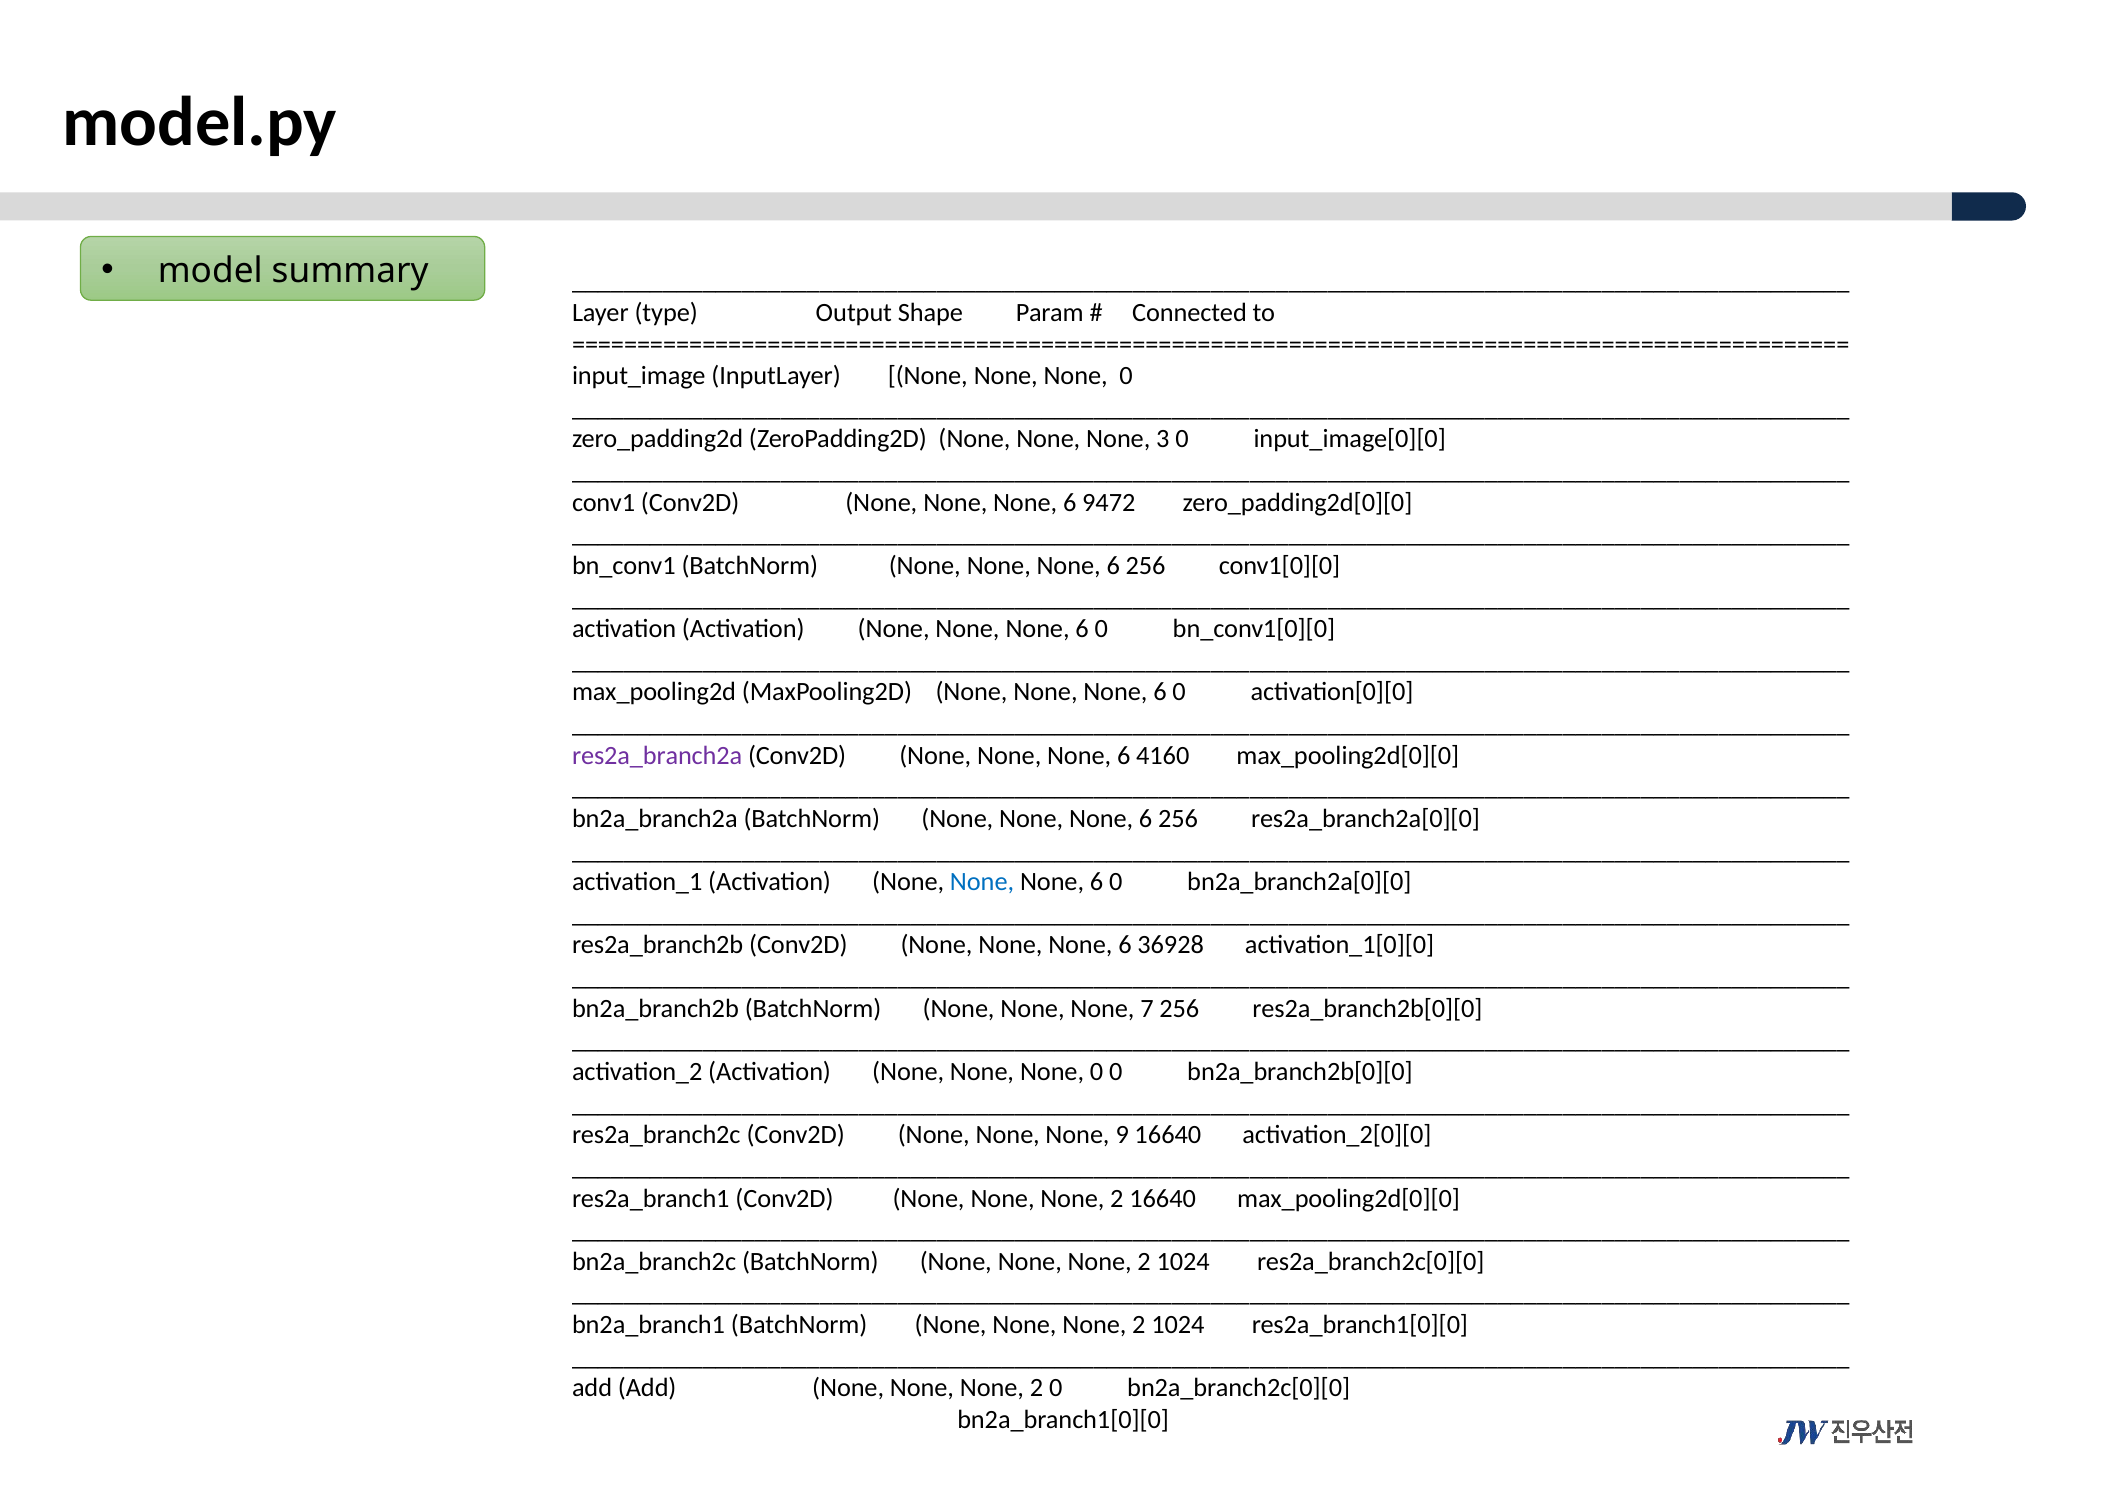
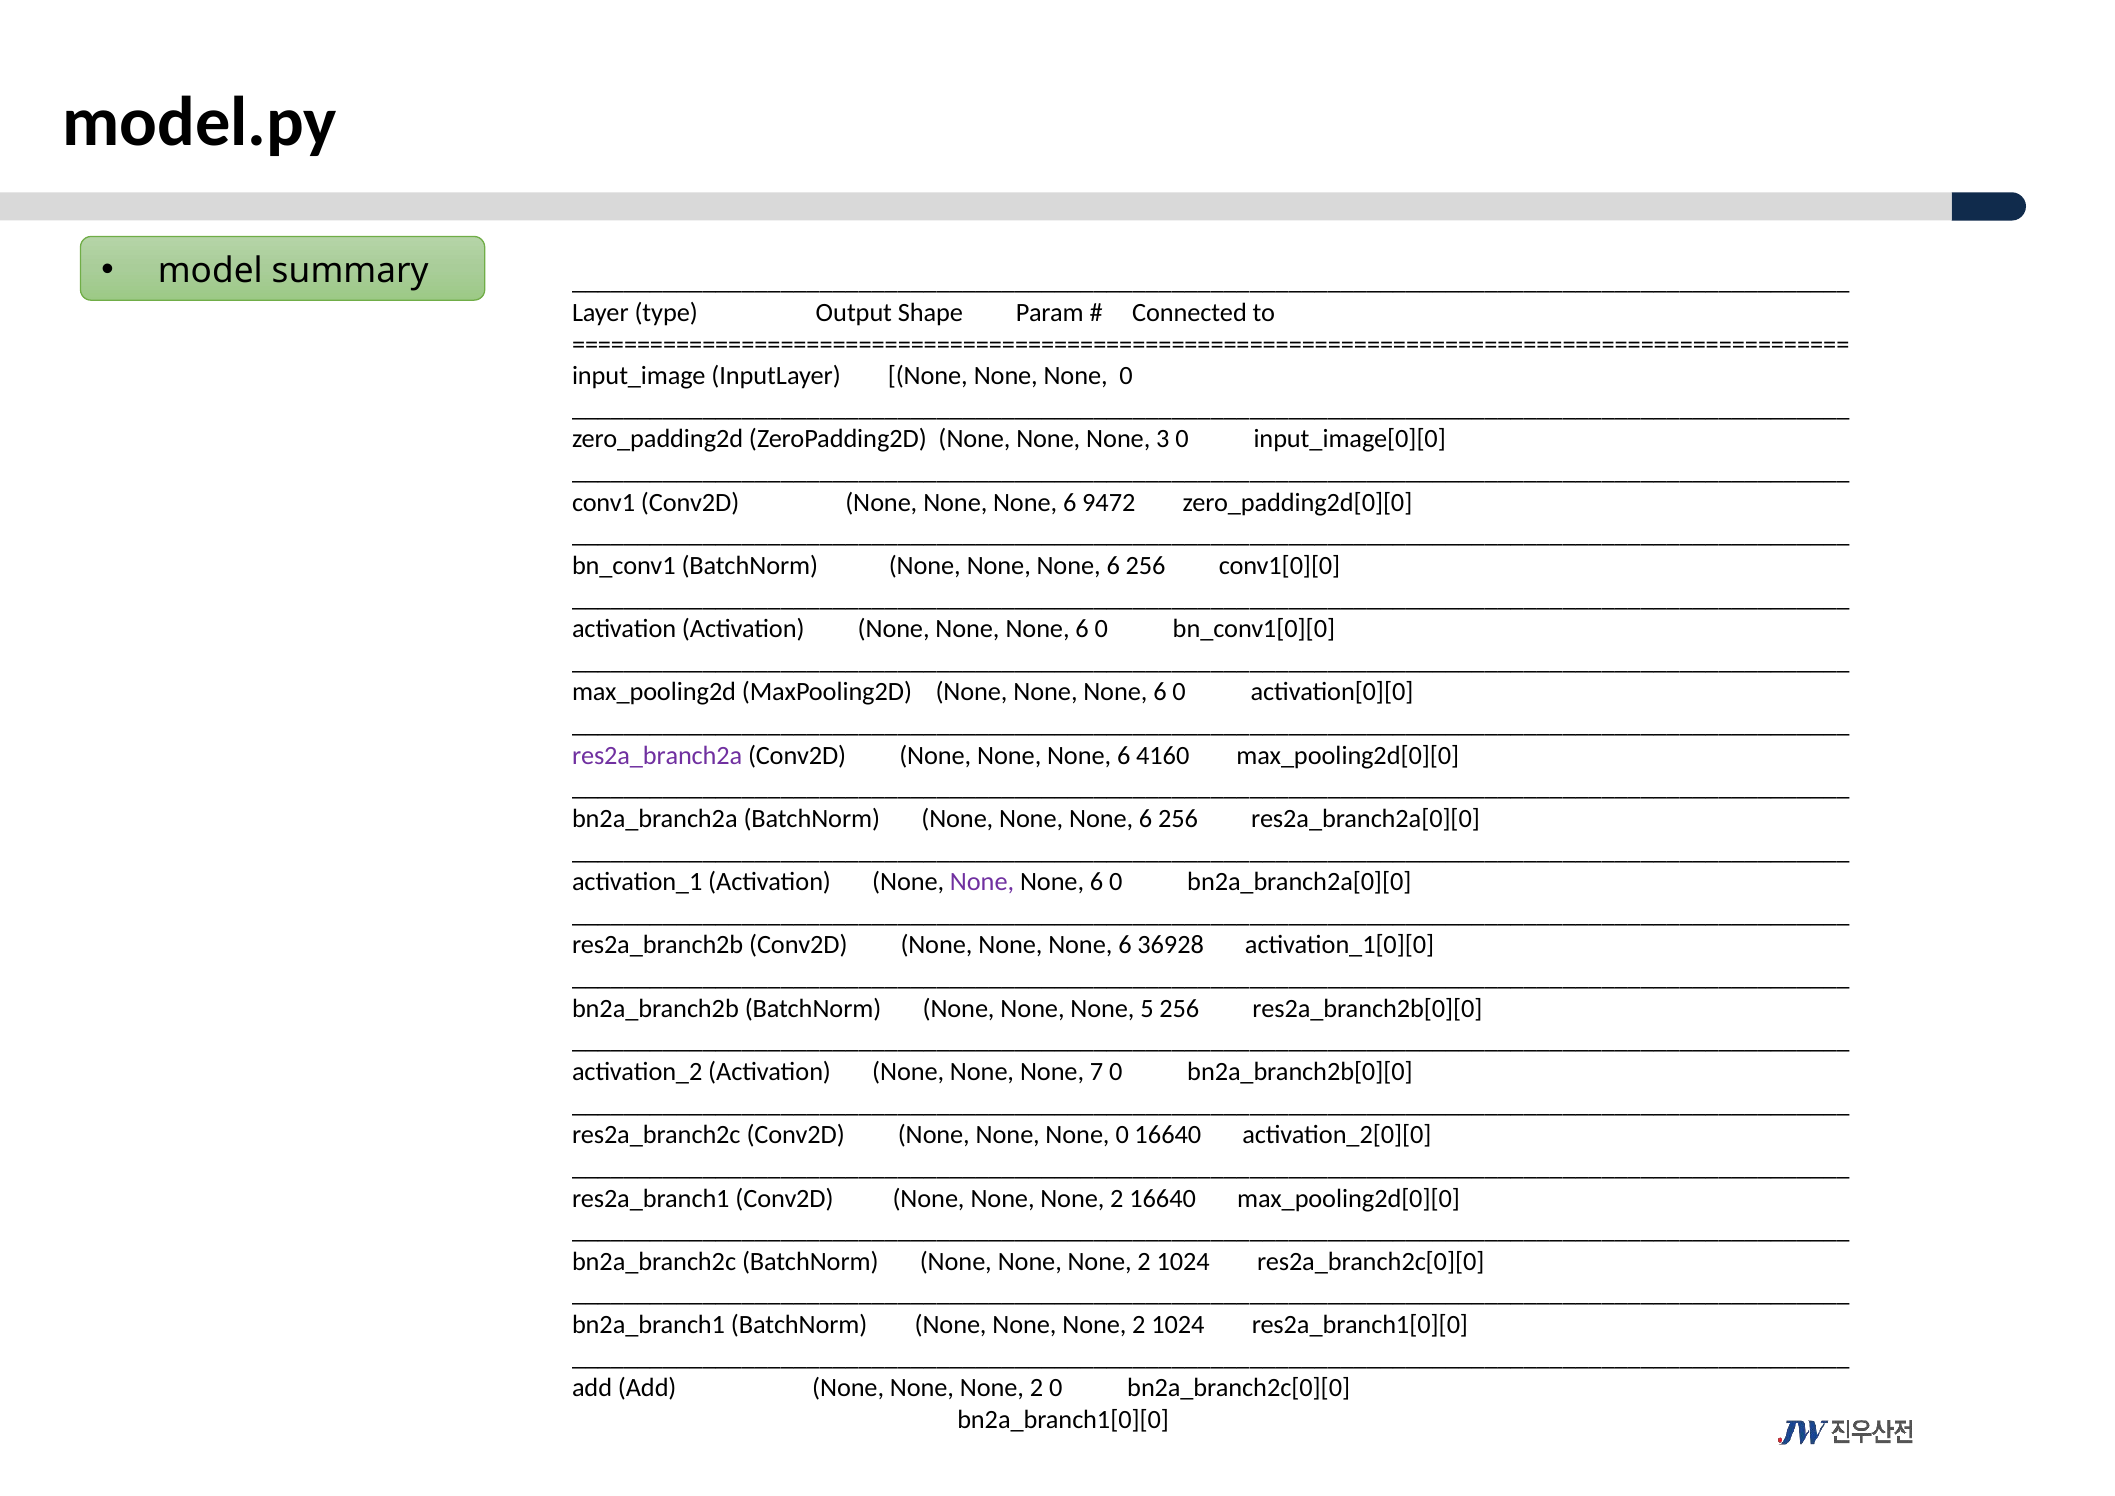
None at (982, 882) colour: blue -> purple
7: 7 -> 5
0 at (1097, 1071): 0 -> 7
9 at (1122, 1135): 9 -> 0
